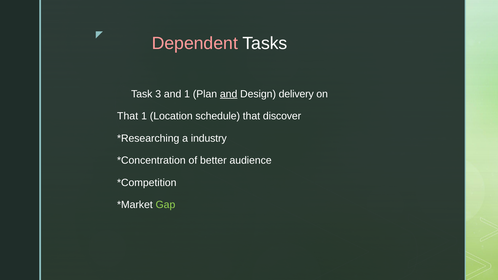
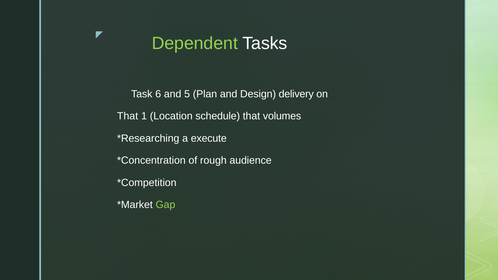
Dependent colour: pink -> light green
3: 3 -> 6
and 1: 1 -> 5
and at (229, 94) underline: present -> none
discover: discover -> volumes
industry: industry -> execute
better: better -> rough
